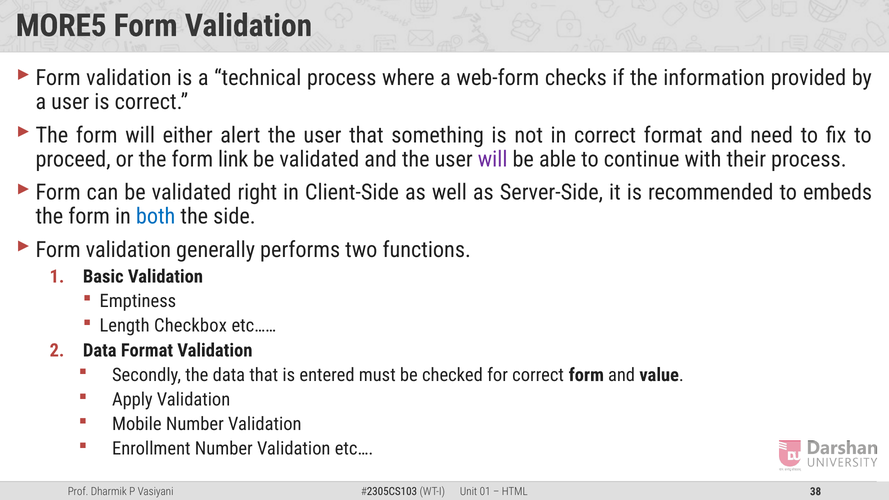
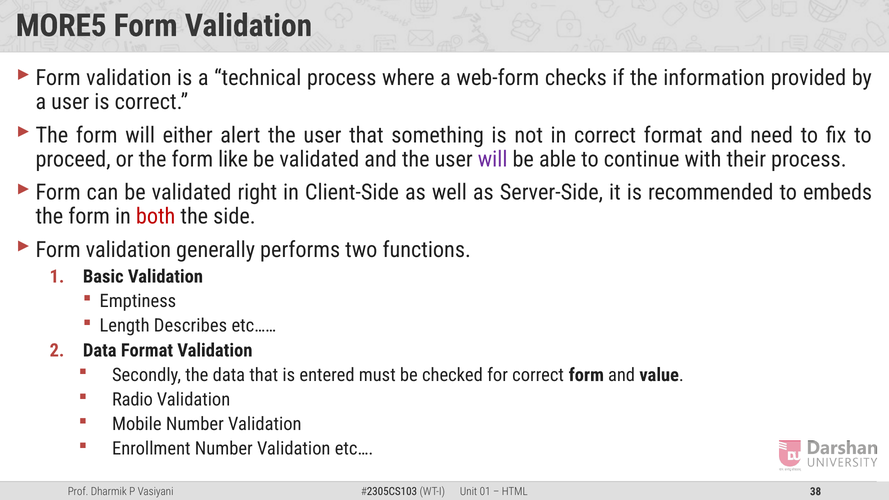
link: link -> like
both colour: blue -> red
Checkbox: Checkbox -> Describes
Apply: Apply -> Radio
